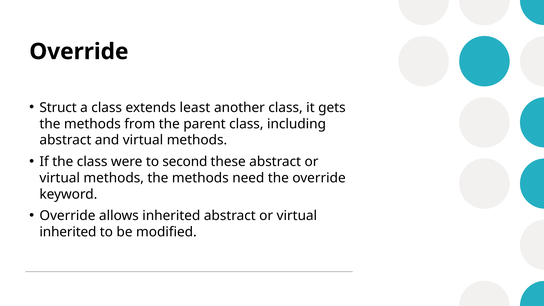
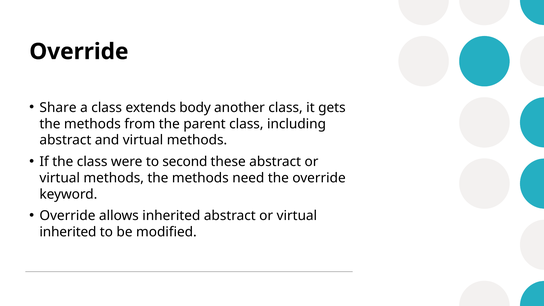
Struct: Struct -> Share
least: least -> body
